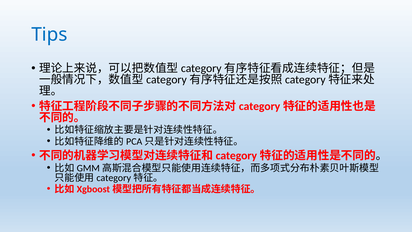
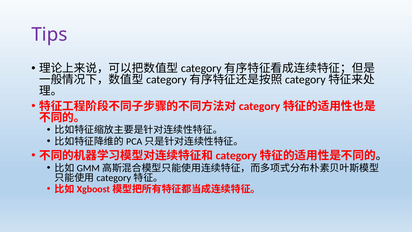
Tips colour: blue -> purple
